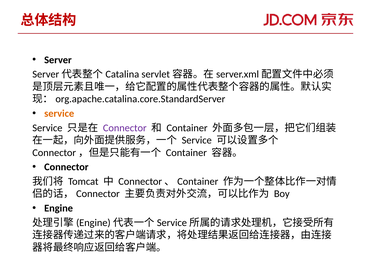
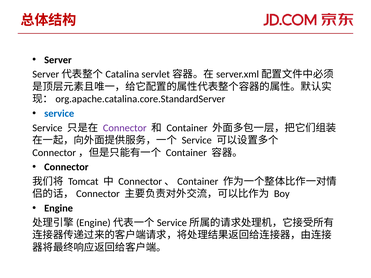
service at (59, 114) colour: orange -> blue
